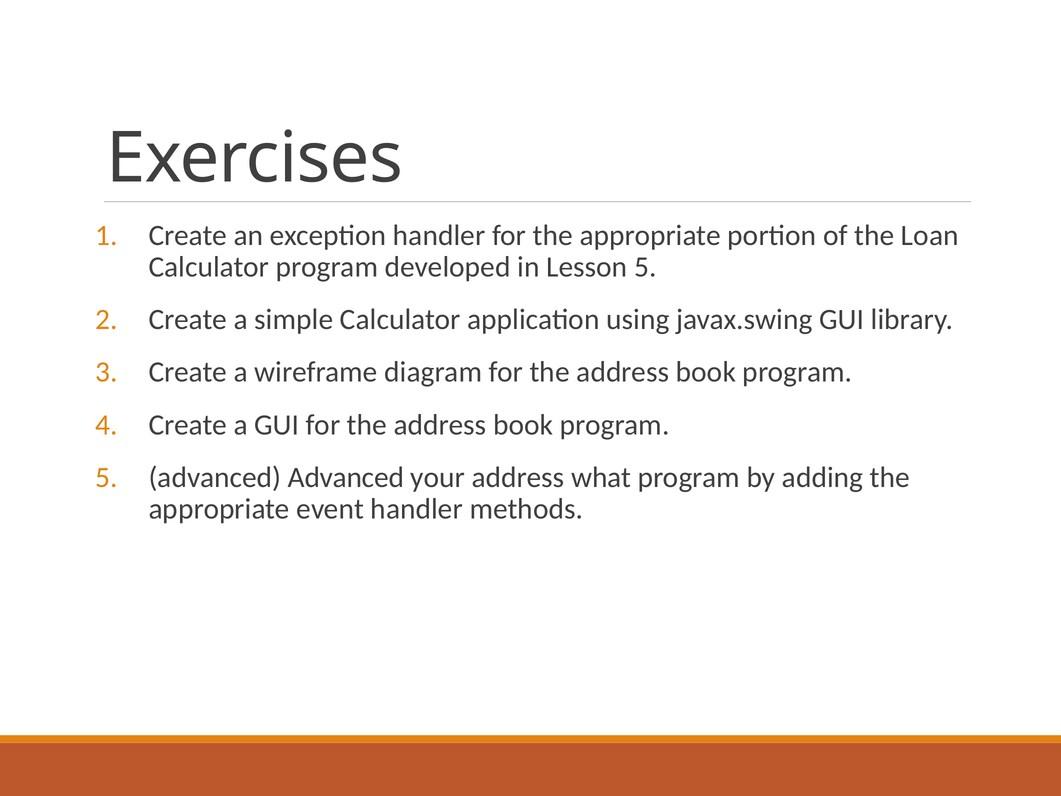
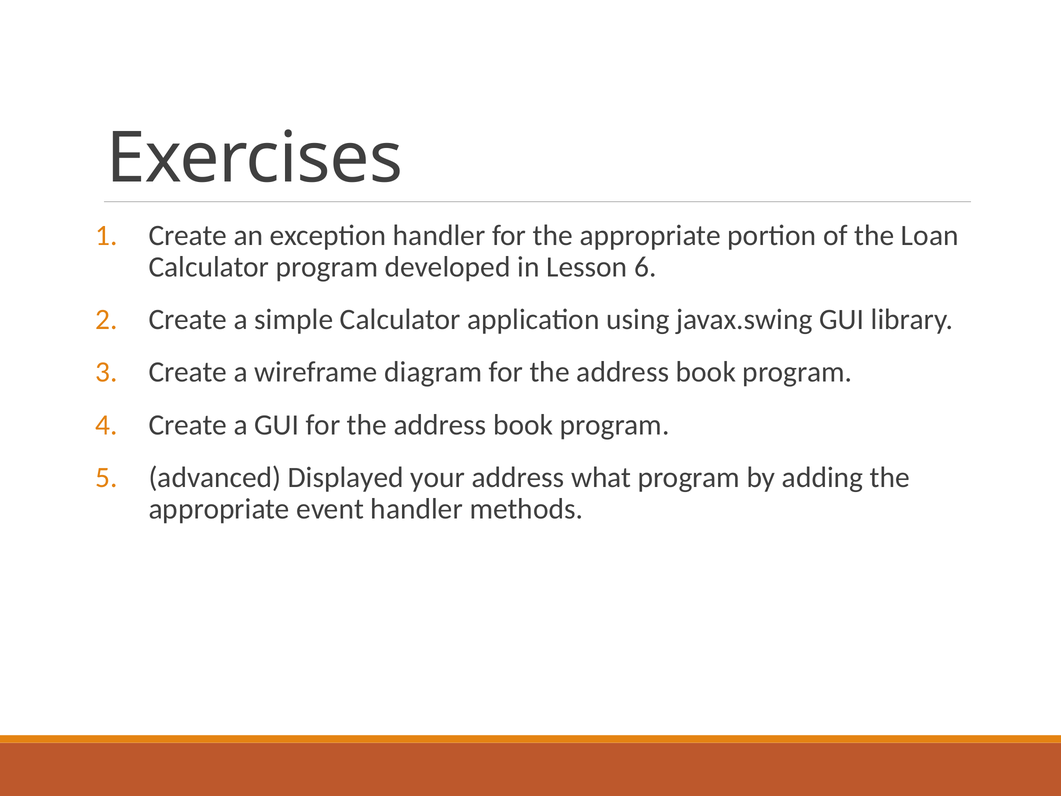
Lesson 5: 5 -> 6
advanced Advanced: Advanced -> Displayed
